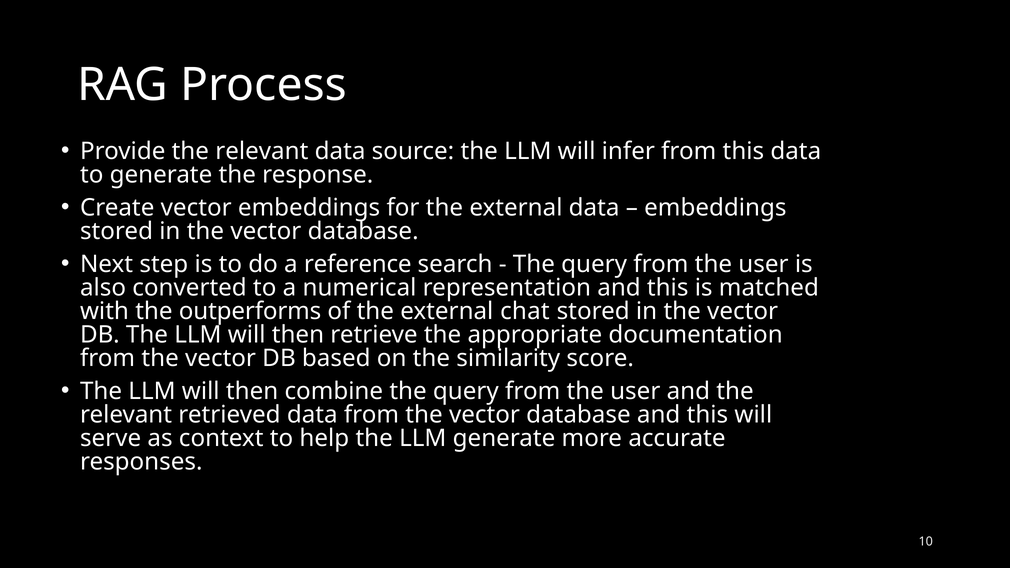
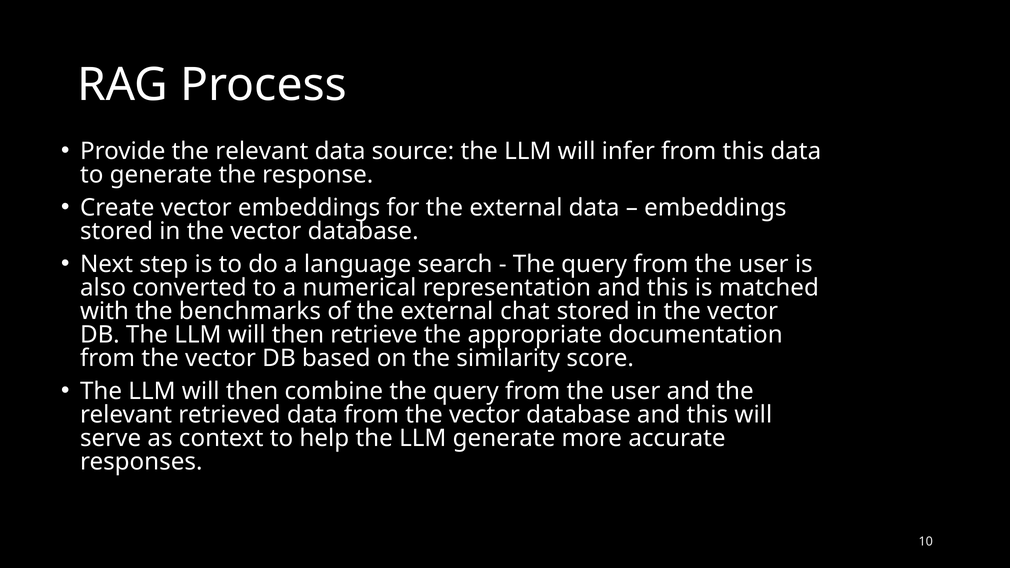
reference: reference -> language
outperforms: outperforms -> benchmarks
